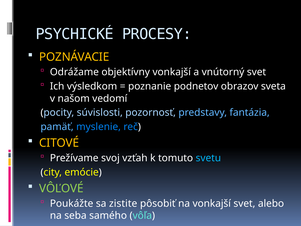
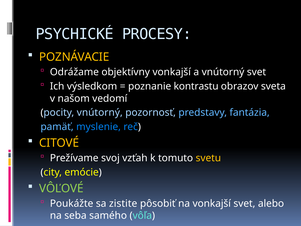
podnetov: podnetov -> kontrastu
pocity súvislosti: súvislosti -> vnútorný
svetu colour: light blue -> yellow
